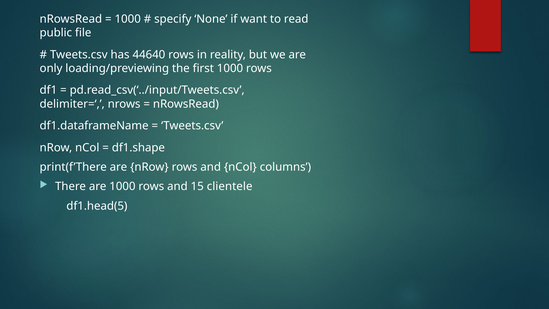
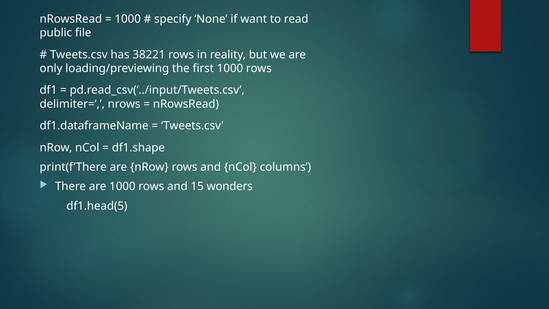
44640: 44640 -> 38221
clientele: clientele -> wonders
